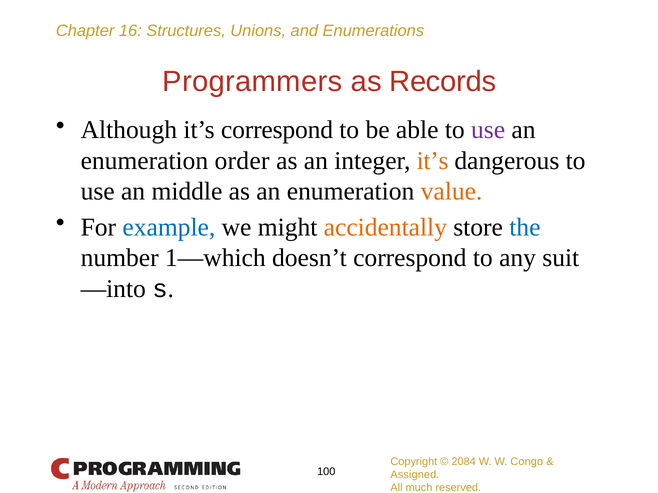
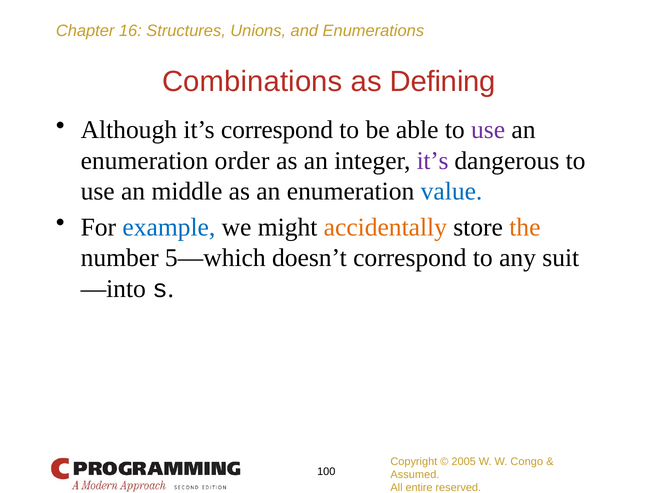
Programmers: Programmers -> Combinations
Records: Records -> Defining
it’s at (433, 161) colour: orange -> purple
value colour: orange -> blue
the colour: blue -> orange
1—which: 1—which -> 5—which
2084: 2084 -> 2005
Assigned: Assigned -> Assumed
much: much -> entire
